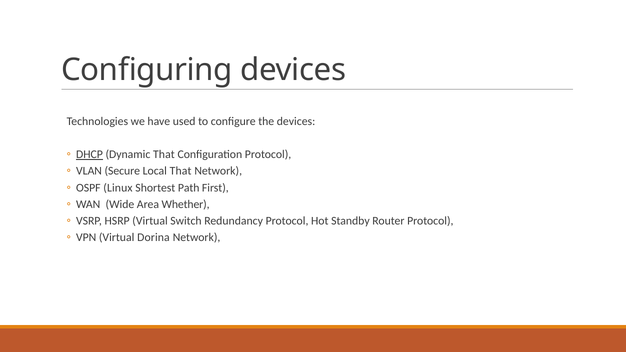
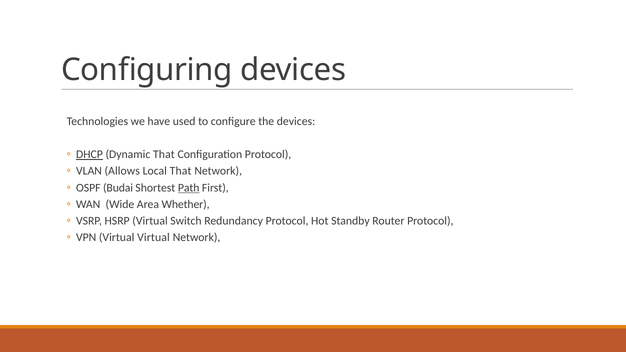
Secure: Secure -> Allows
Linux: Linux -> Budai
Path underline: none -> present
Virtual Dorina: Dorina -> Virtual
